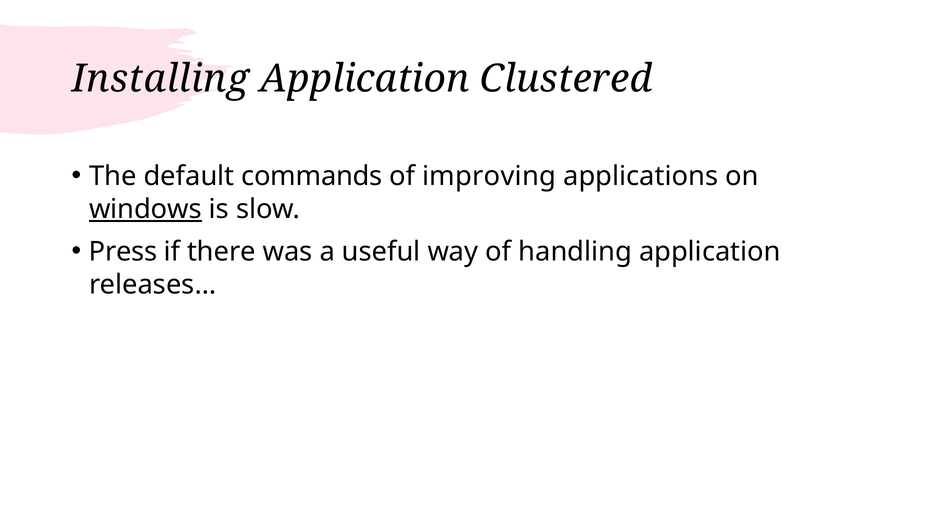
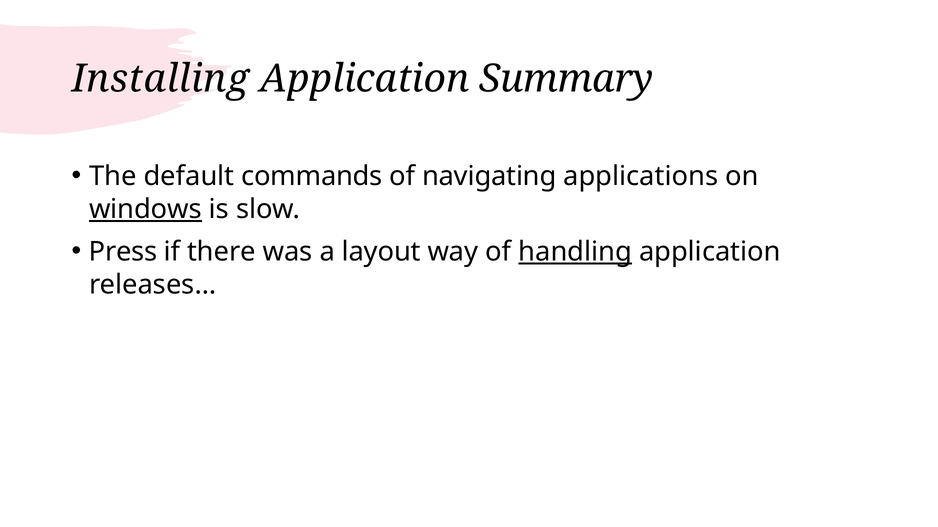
Clustered: Clustered -> Summary
improving: improving -> navigating
useful: useful -> layout
handling underline: none -> present
